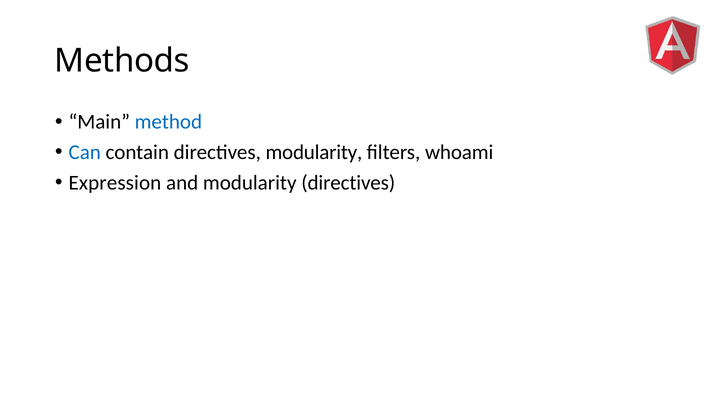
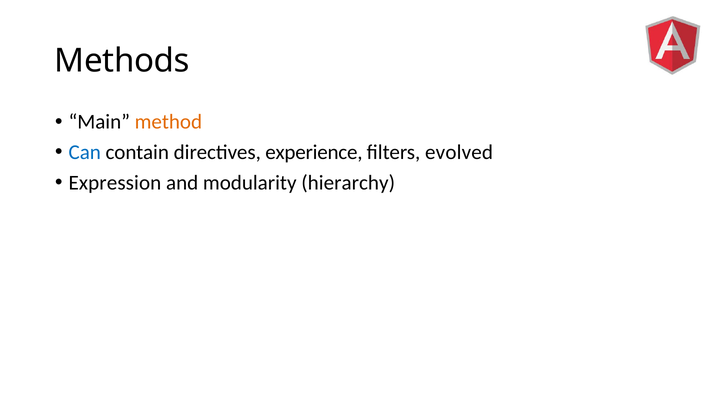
method colour: blue -> orange
directives modularity: modularity -> experience
whoami: whoami -> evolved
modularity directives: directives -> hierarchy
